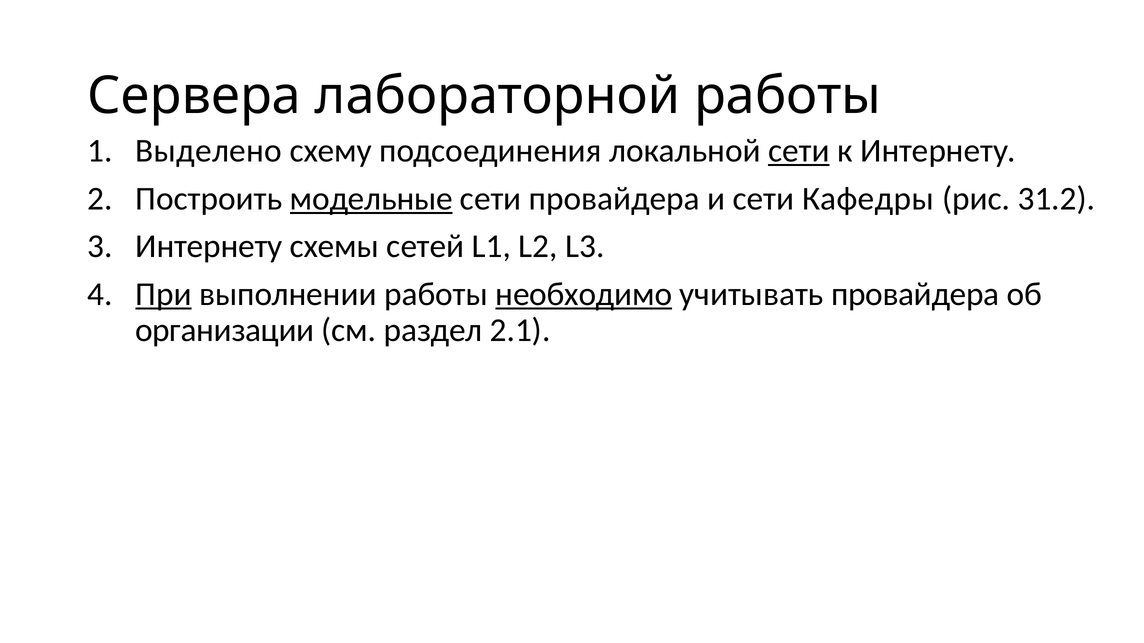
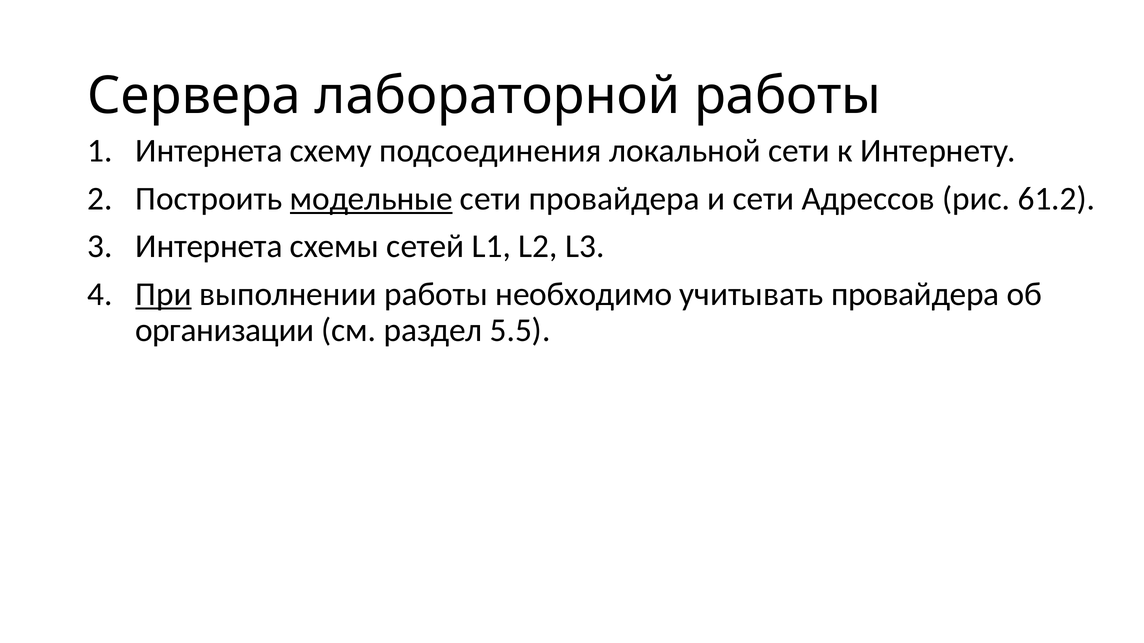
Выделено at (209, 151): Выделено -> Интернета
сети at (799, 151) underline: present -> none
Кафедры: Кафедры -> Адрессов
31.2: 31.2 -> 61.2
Интернету at (209, 247): Интернету -> Интернета
необходимо underline: present -> none
2.1: 2.1 -> 5.5
